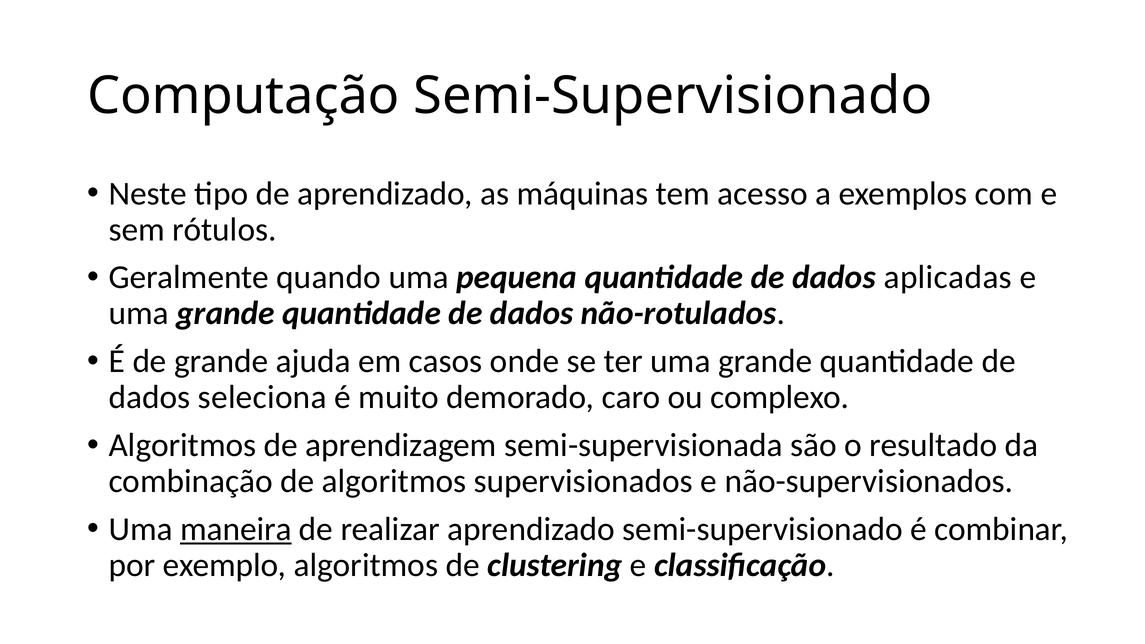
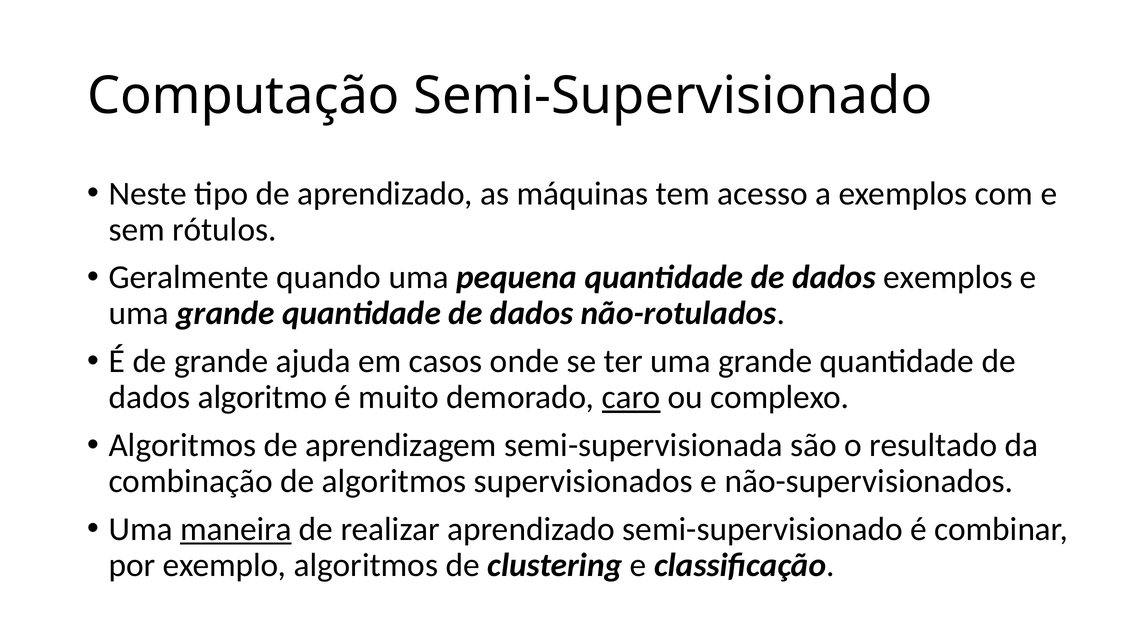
dados aplicadas: aplicadas -> exemplos
seleciona: seleciona -> algoritmo
caro underline: none -> present
